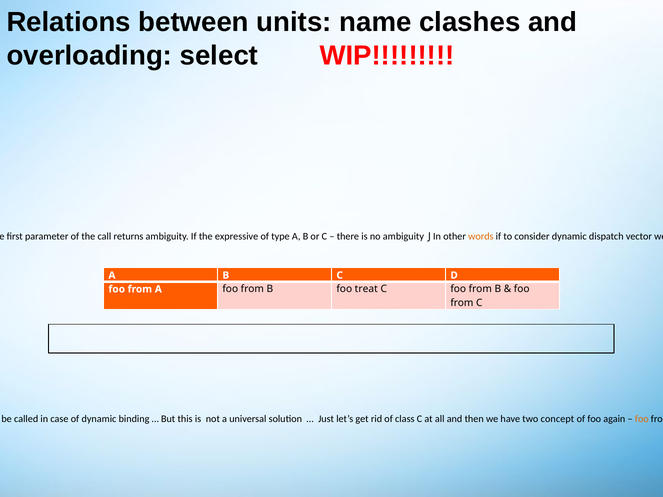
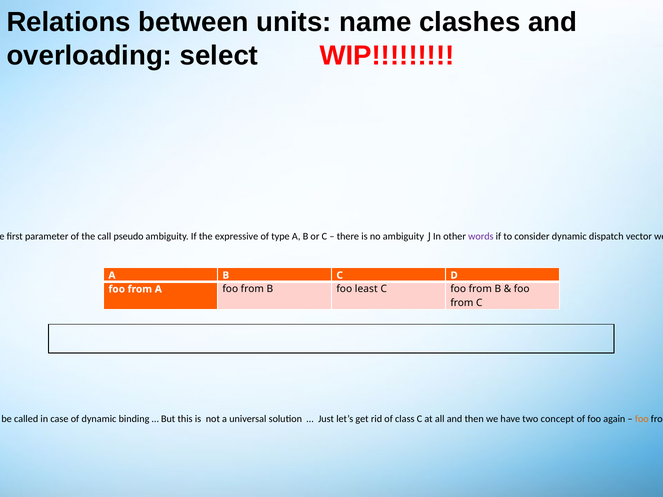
returns: returns -> pseudo
words colour: orange -> purple
foo treat: treat -> least
